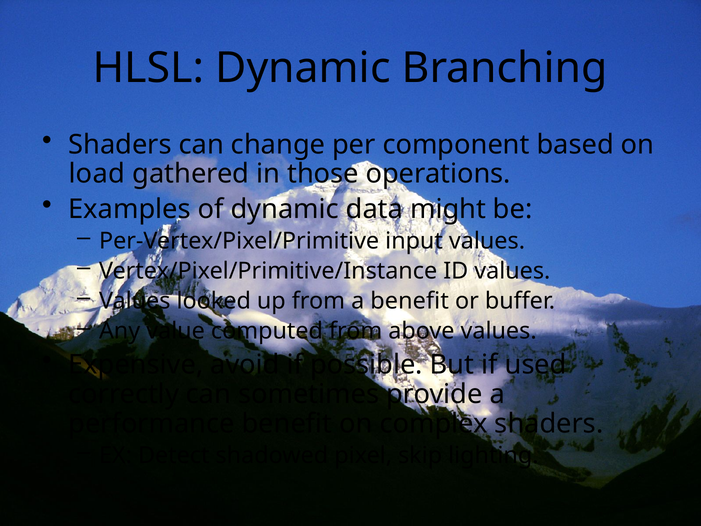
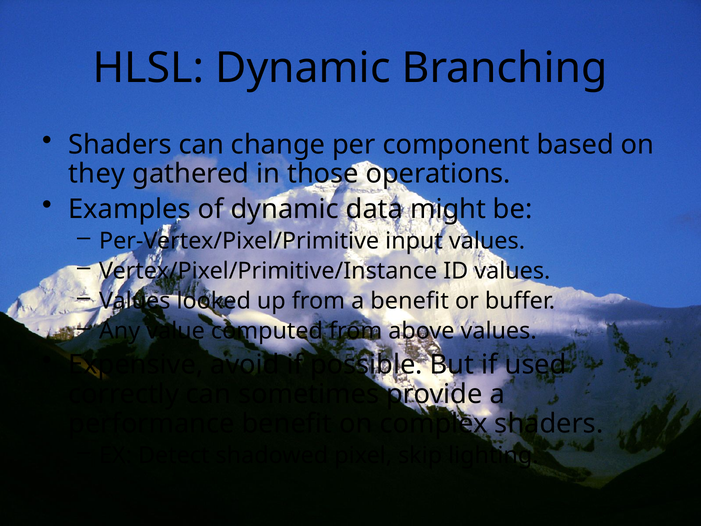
load: load -> they
